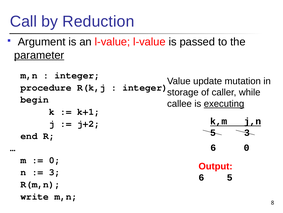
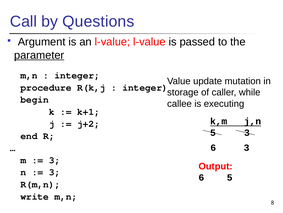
Reduction: Reduction -> Questions
executing underline: present -> none
6 0: 0 -> 3
0 at (54, 160): 0 -> 3
